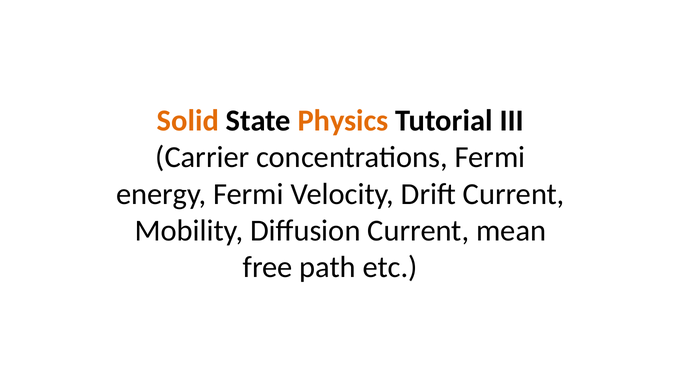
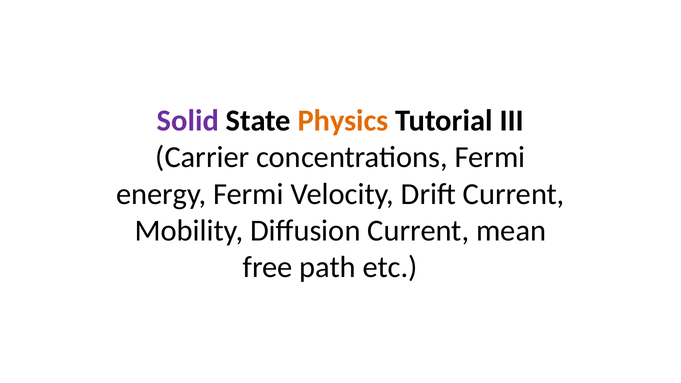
Solid colour: orange -> purple
